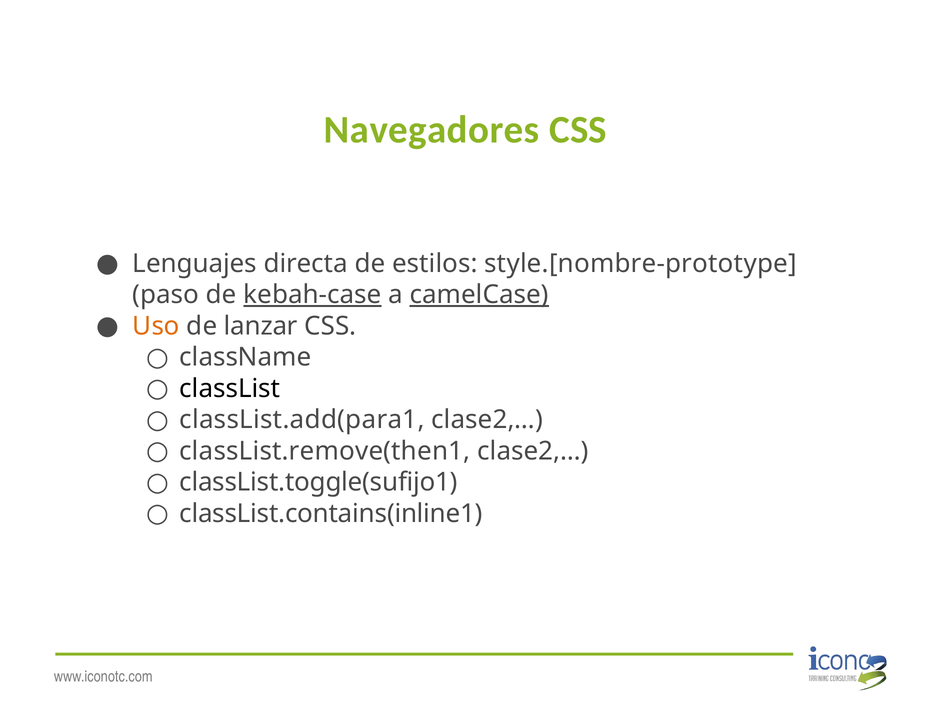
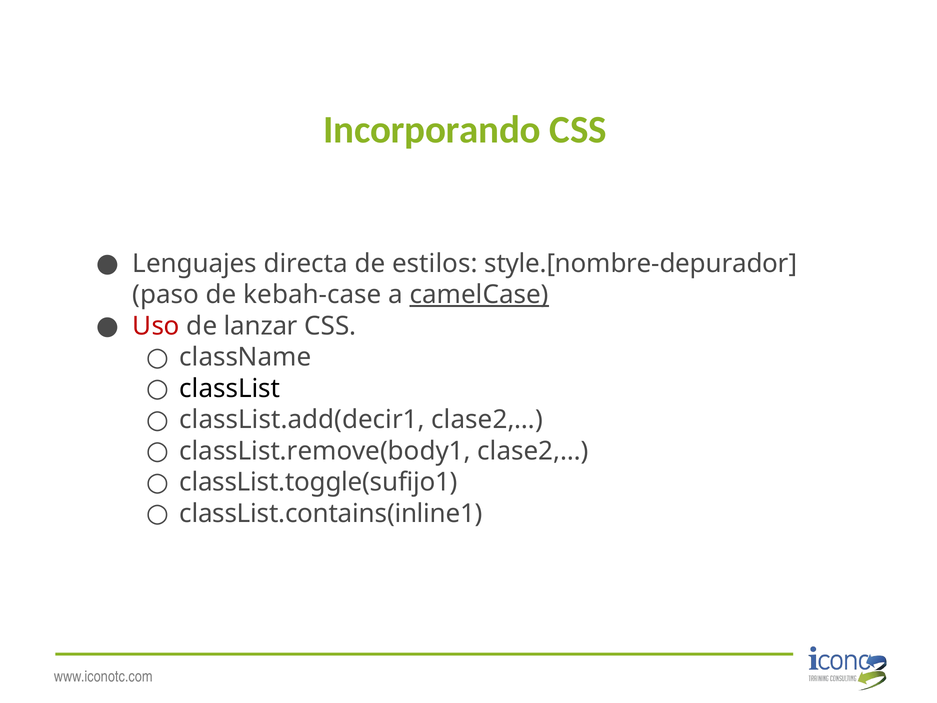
Navegadores: Navegadores -> Incorporando
style.[nombre-prototype: style.[nombre-prototype -> style.[nombre-depurador
kebah-case underline: present -> none
Uso colour: orange -> red
classList.add(para1: classList.add(para1 -> classList.add(decir1
classList.remove(then1: classList.remove(then1 -> classList.remove(body1
